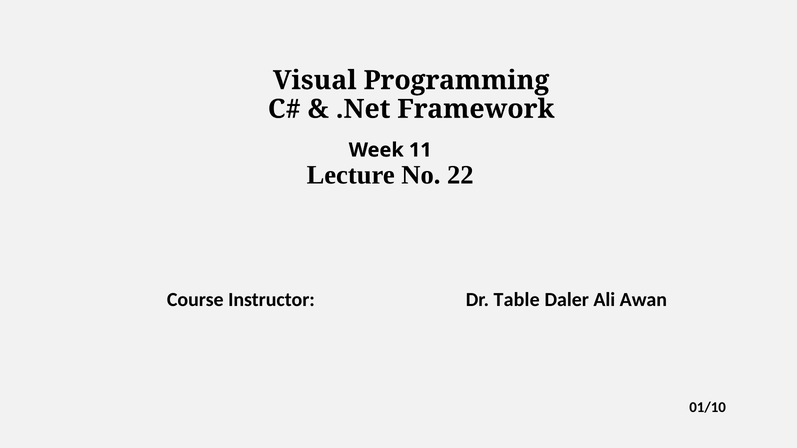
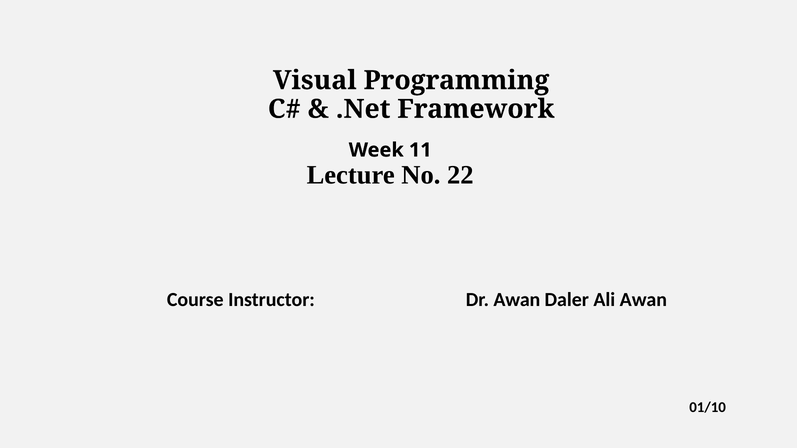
Dr Table: Table -> Awan
